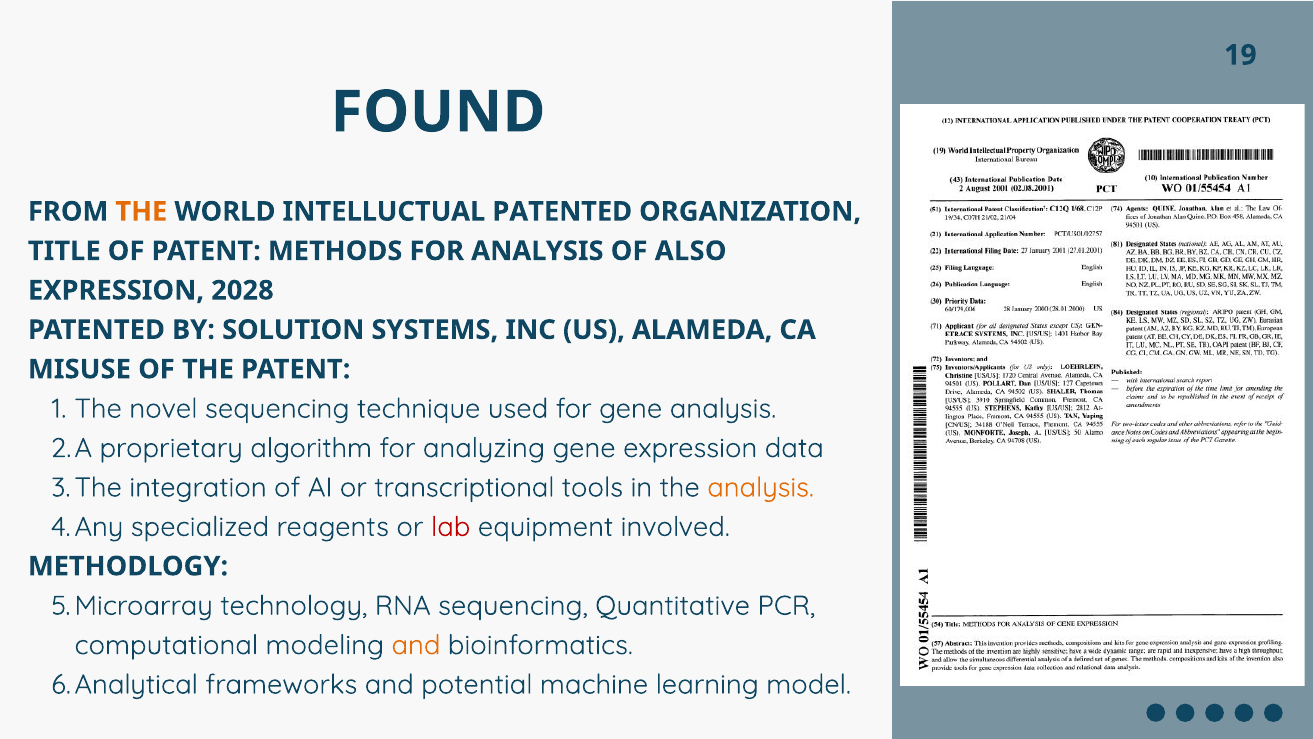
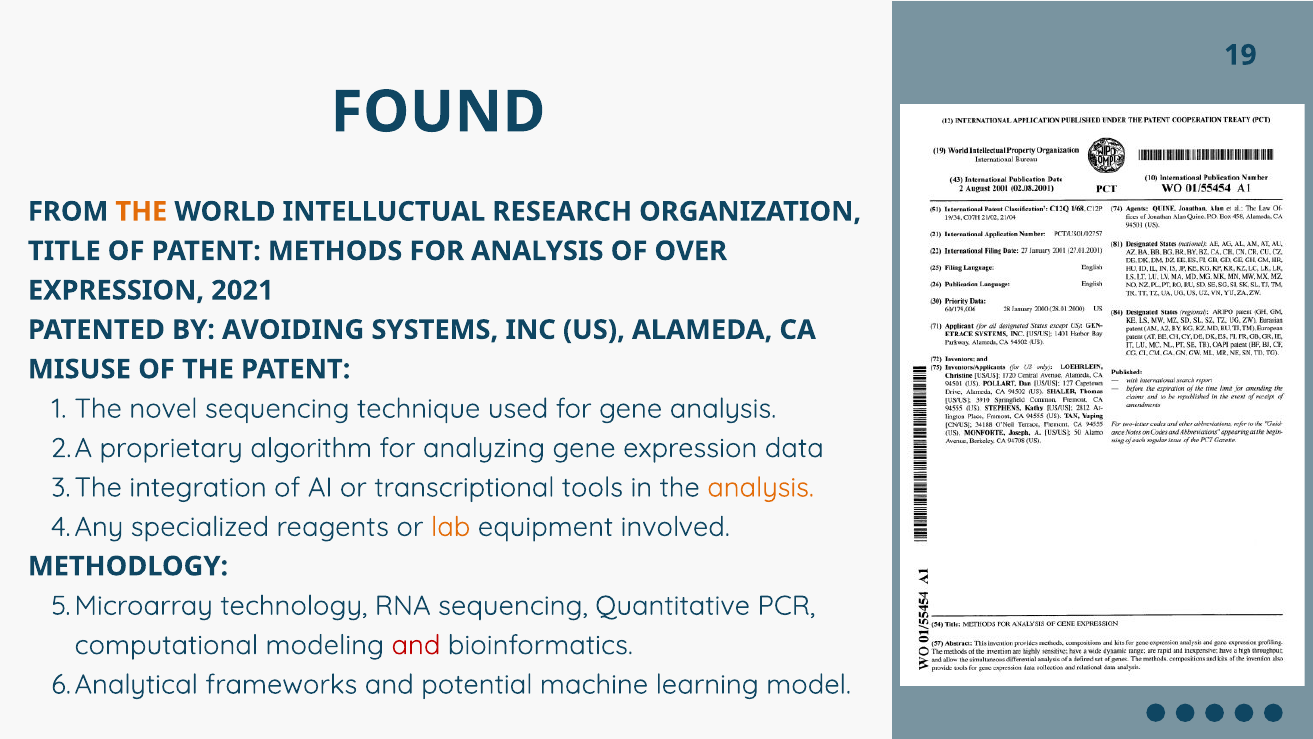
INTELLUCTUAL PATENTED: PATENTED -> RESEARCH
ALSO: ALSO -> OVER
2028: 2028 -> 2021
SOLUTION: SOLUTION -> AVOIDING
lab colour: red -> orange
and at (416, 645) colour: orange -> red
